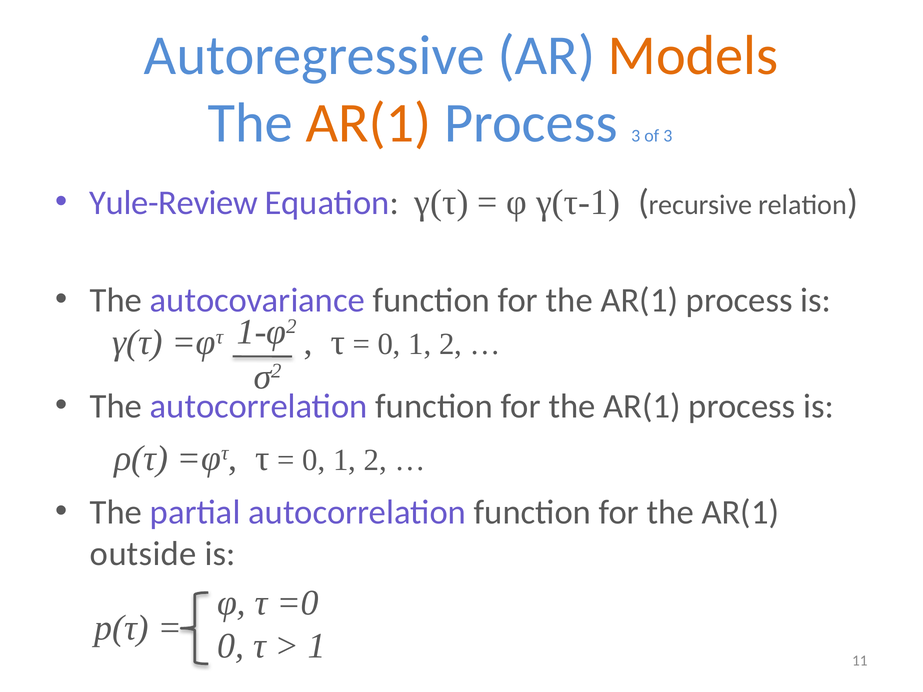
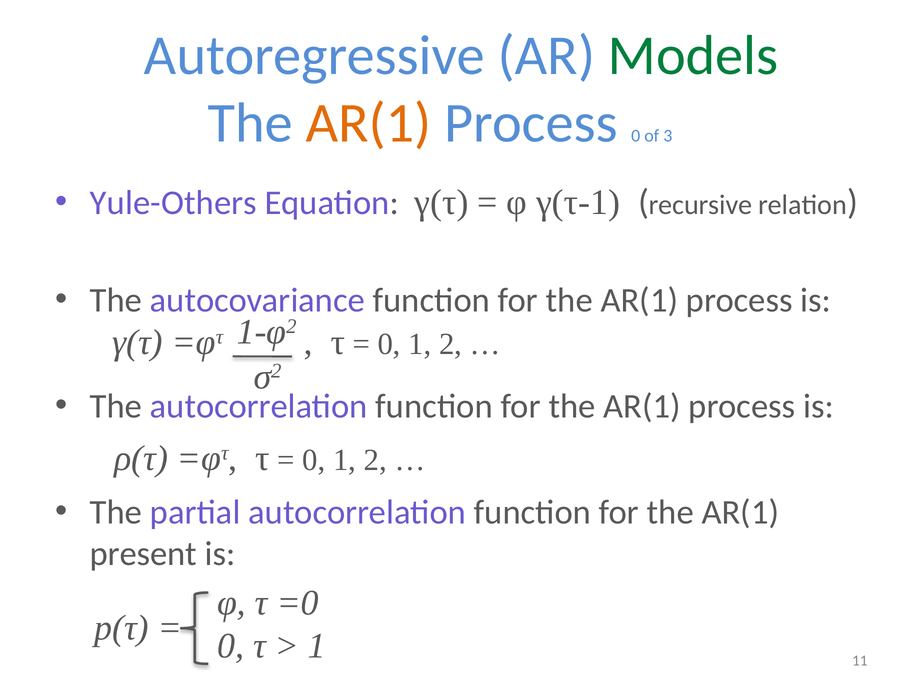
Models colour: orange -> green
Process 3: 3 -> 0
Yule-Review: Yule-Review -> Yule-Others
outside: outside -> present
